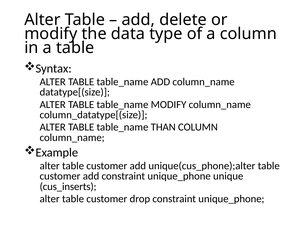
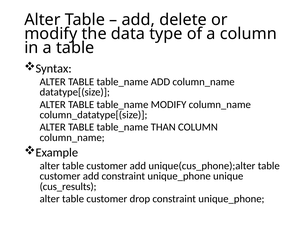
cus_inserts: cus_inserts -> cus_results
